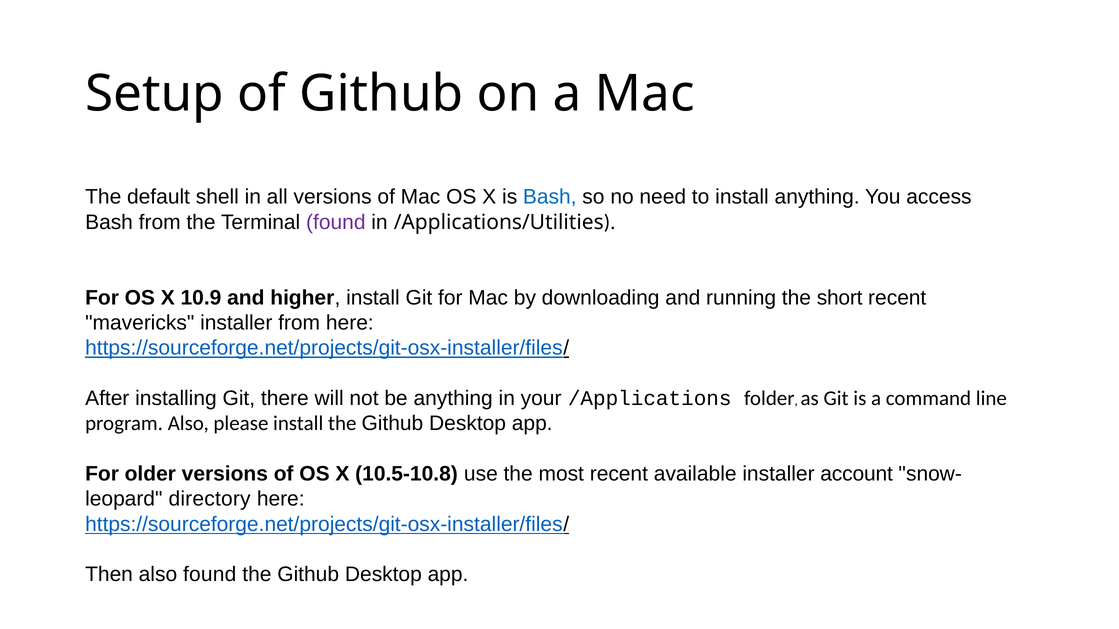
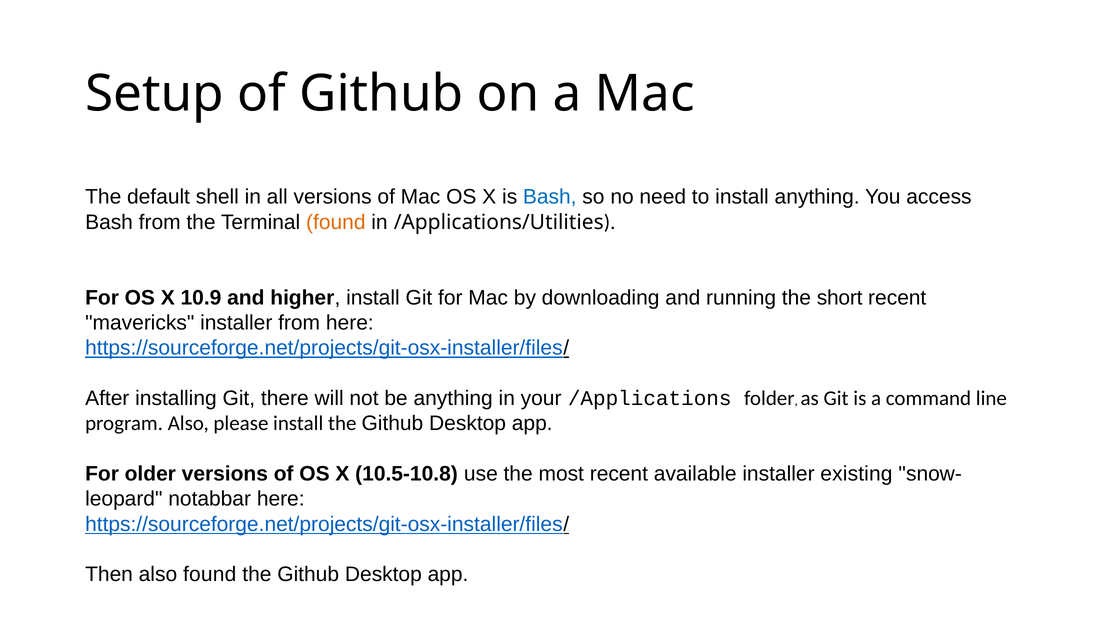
found at (336, 222) colour: purple -> orange
account: account -> existing
directory: directory -> notabbar
